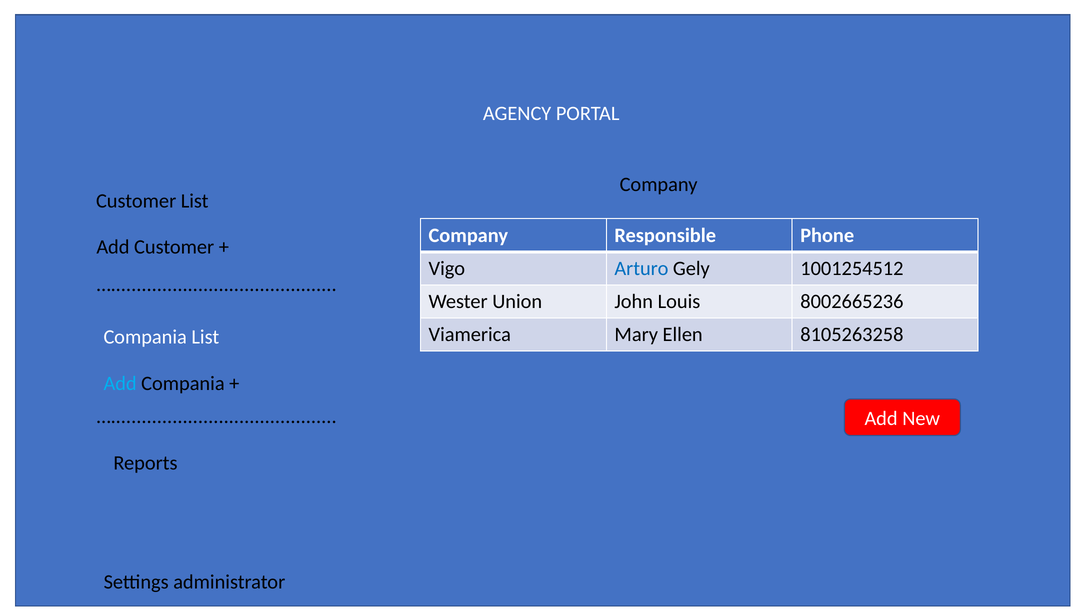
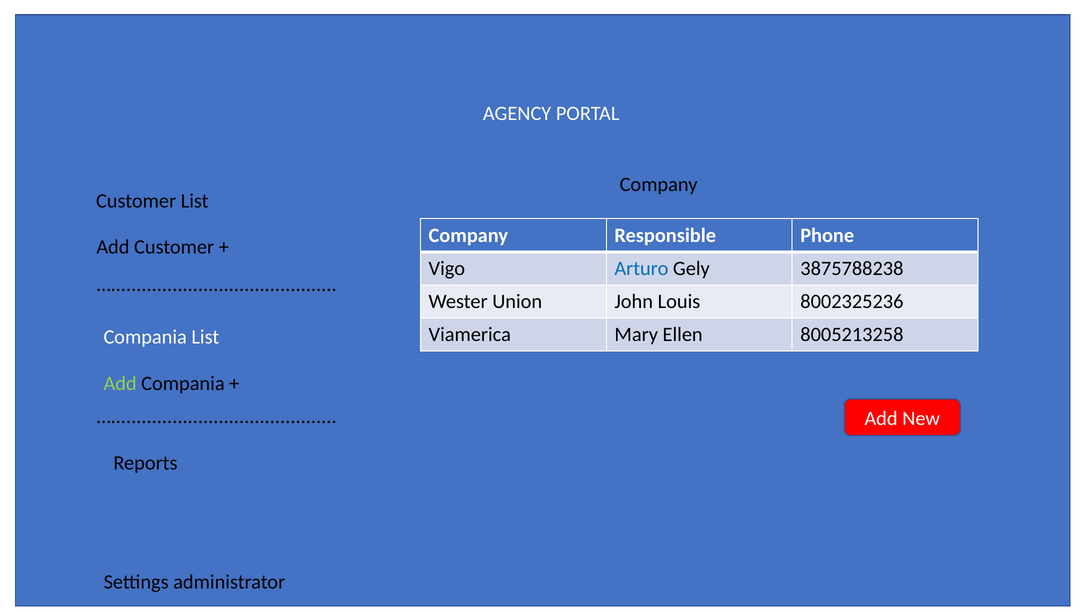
1001254512: 1001254512 -> 3875788238
8002665236: 8002665236 -> 8002325236
8105263258: 8105263258 -> 8005213258
Add at (120, 383) colour: light blue -> light green
